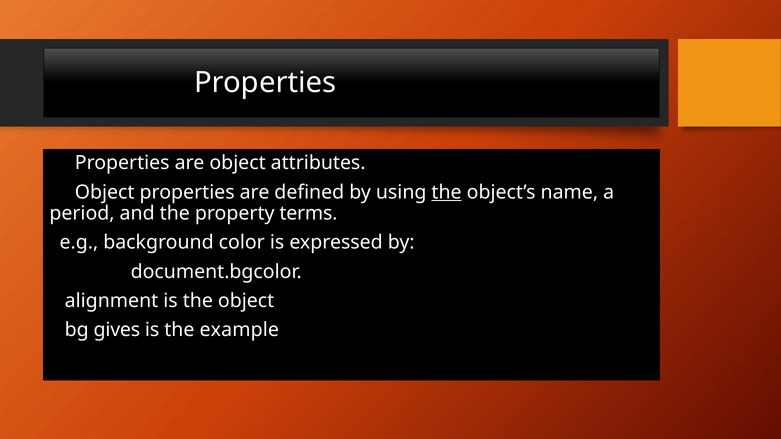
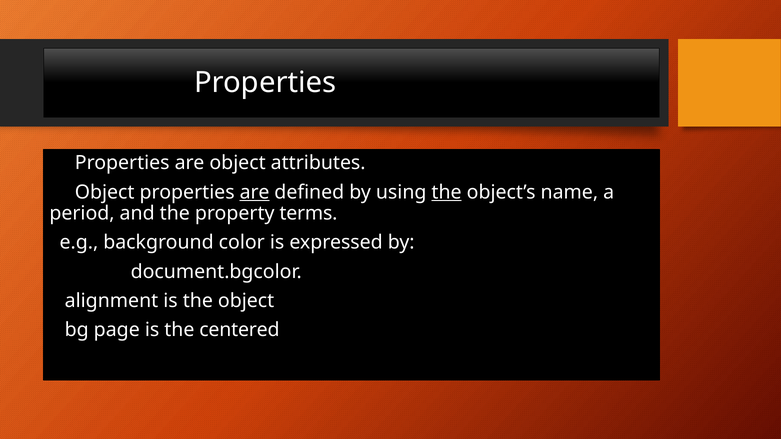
are at (255, 192) underline: none -> present
gives: gives -> page
example: example -> centered
